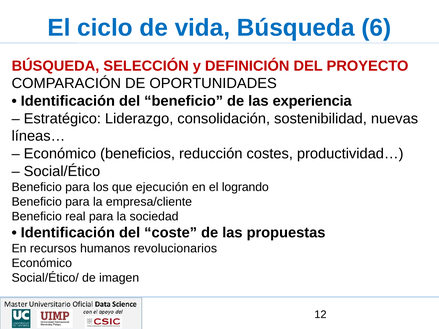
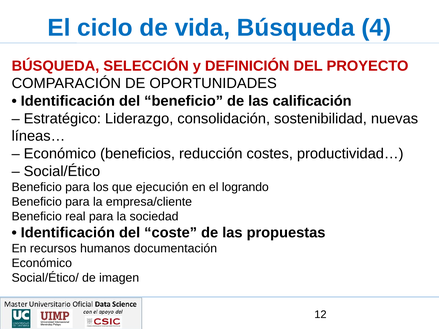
6: 6 -> 4
experiencia: experiencia -> calificación
revolucionarios: revolucionarios -> documentación
